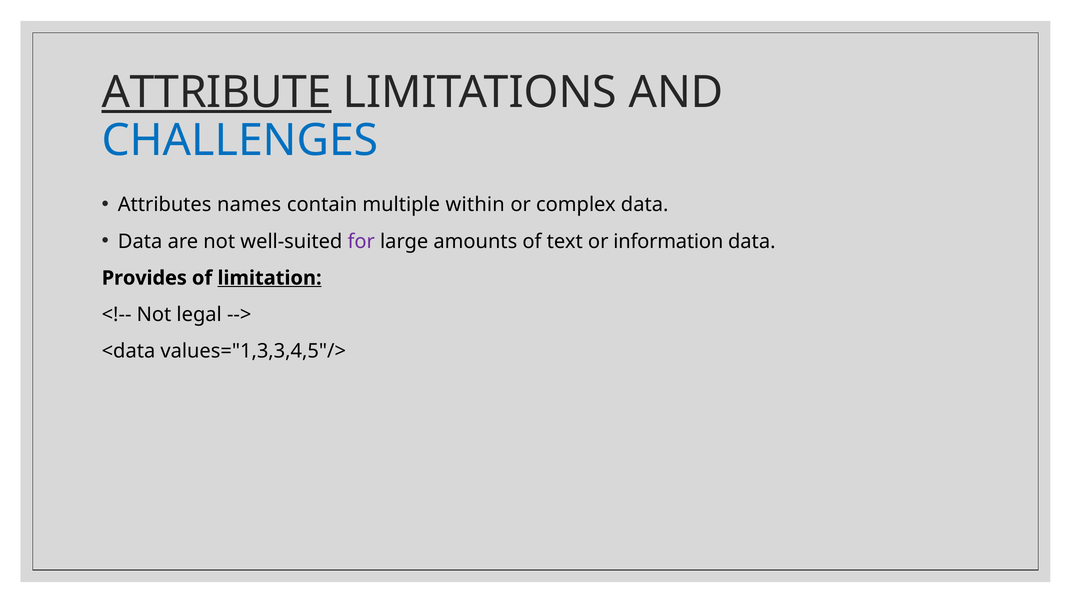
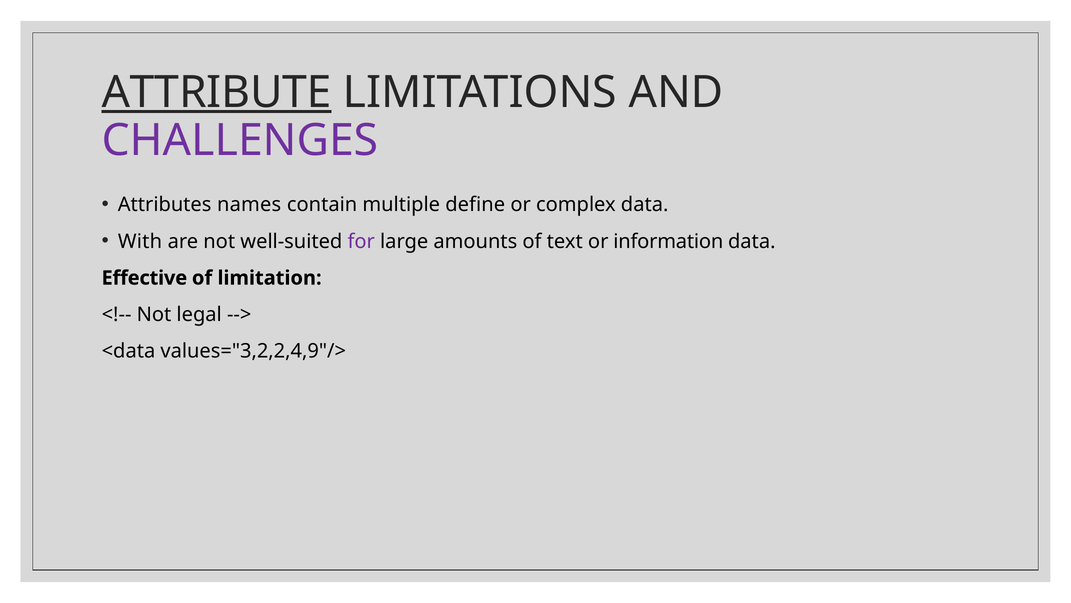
CHALLENGES colour: blue -> purple
within: within -> define
Data at (140, 241): Data -> With
Provides: Provides -> Effective
limitation underline: present -> none
values="1,3,3,4,5"/>: values="1,3,3,4,5"/> -> values="3,2,2,4,9"/>
